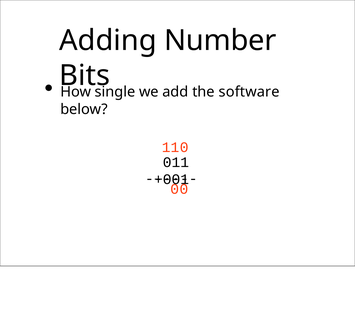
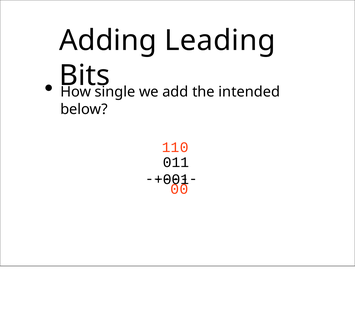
Number: Number -> Leading
software: software -> intended
